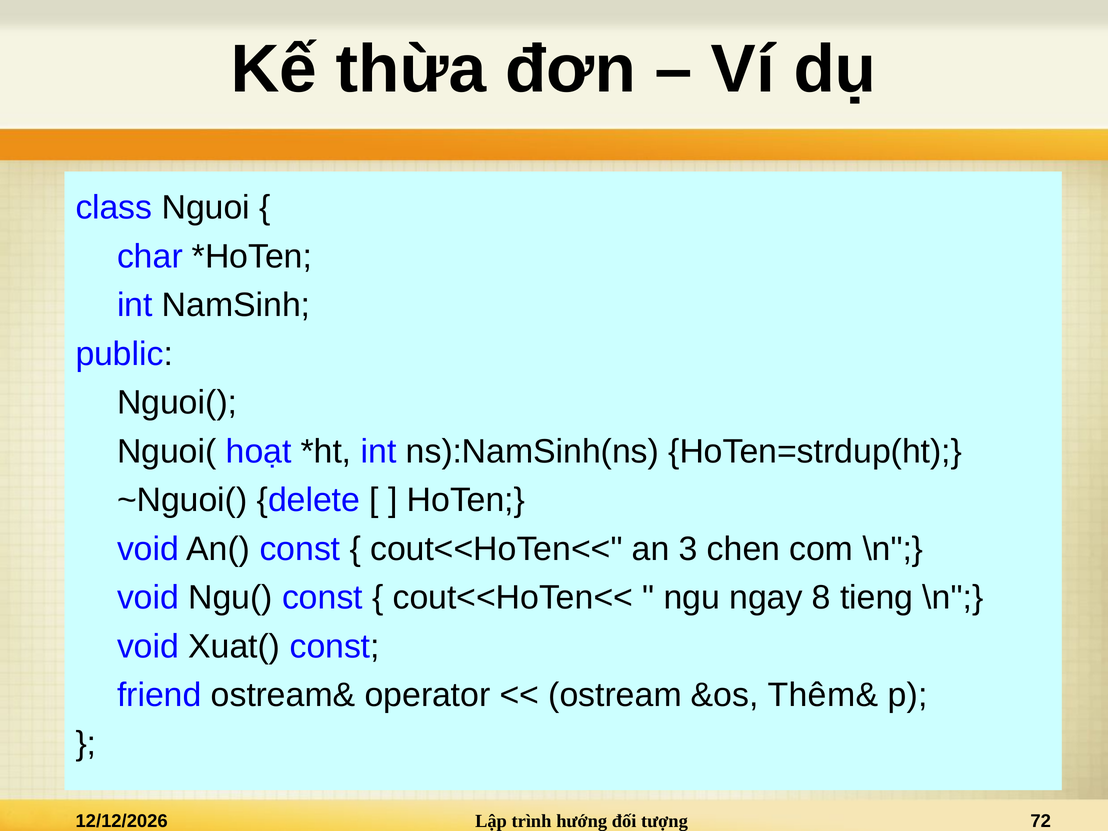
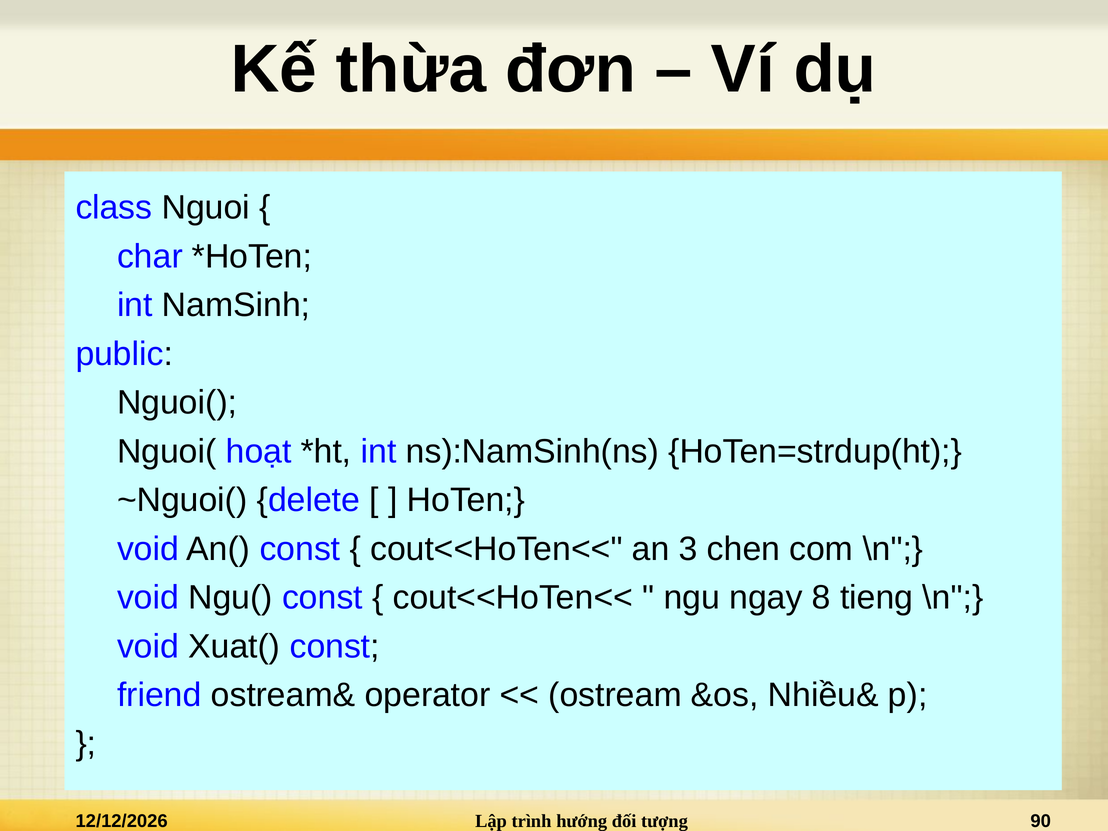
Thêm&: Thêm& -> Nhiều&
72: 72 -> 90
